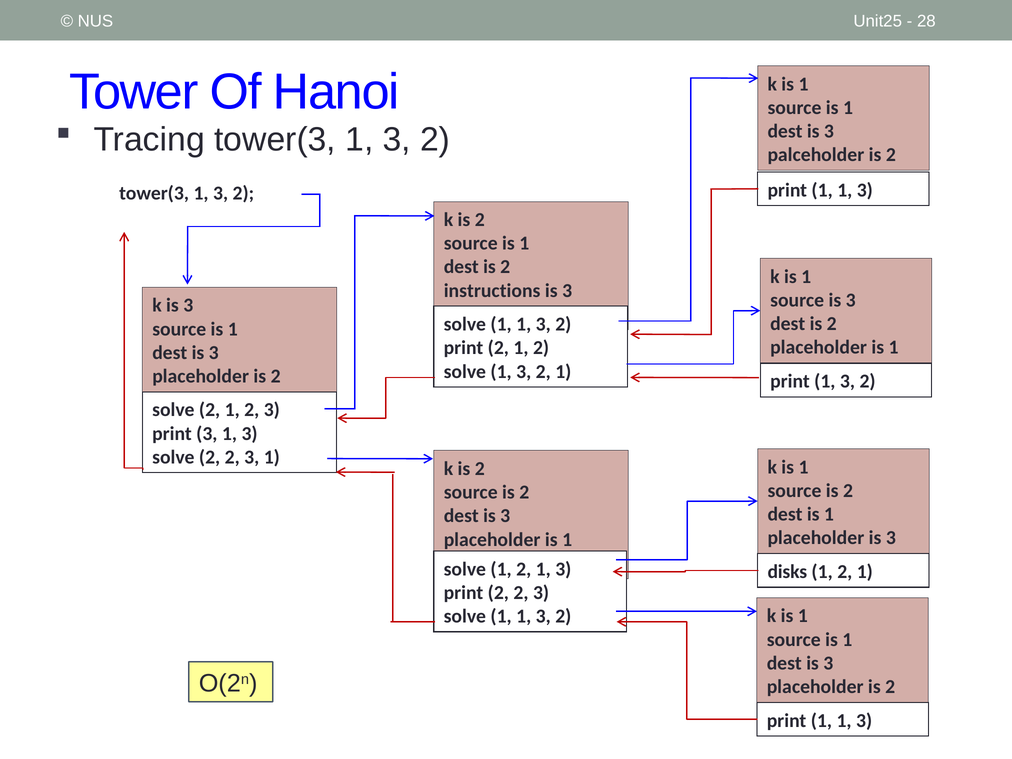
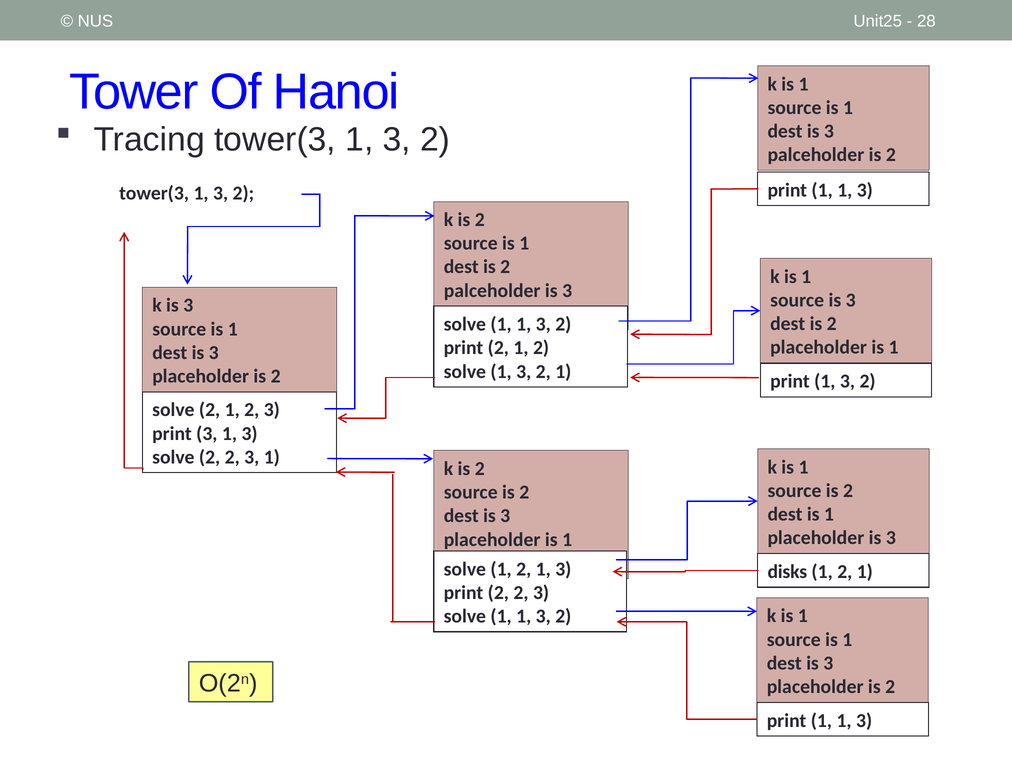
instructions at (492, 291): instructions -> palceholder
